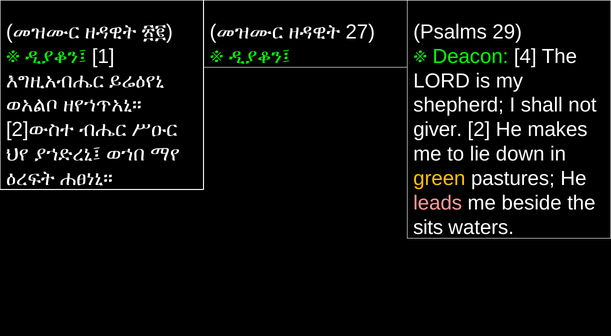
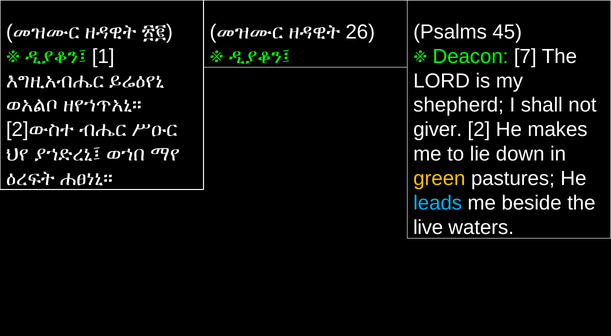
27: 27 -> 26
29: 29 -> 45
4: 4 -> 7
leads colour: pink -> light blue
sits: sits -> live
